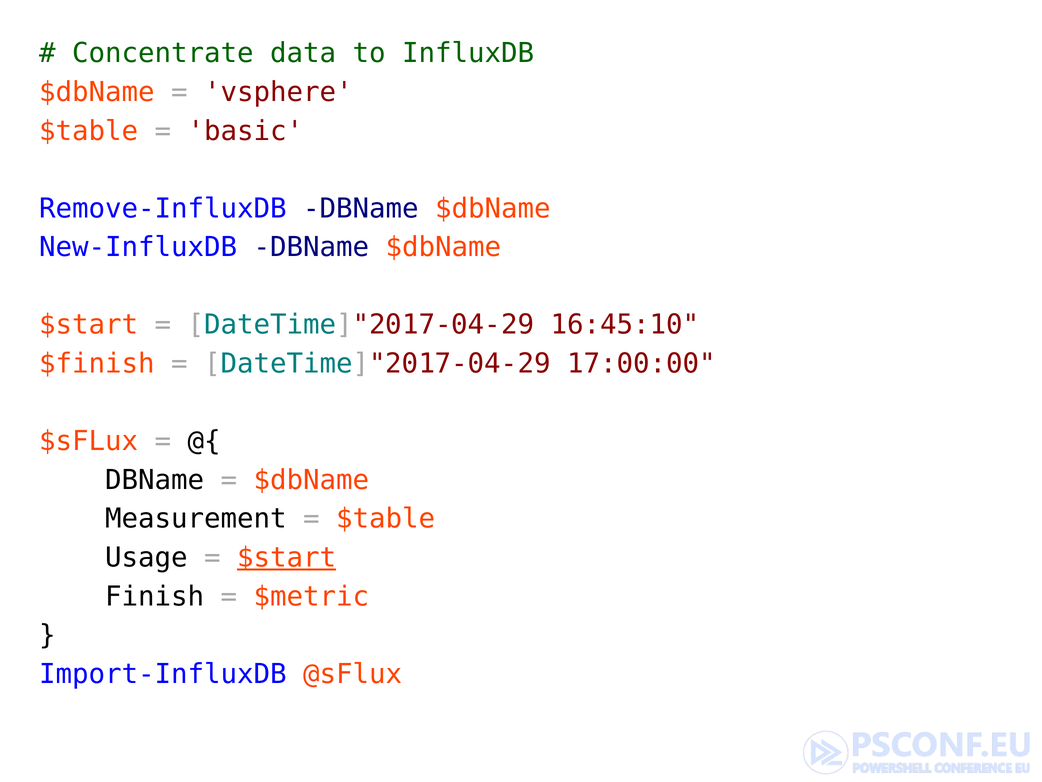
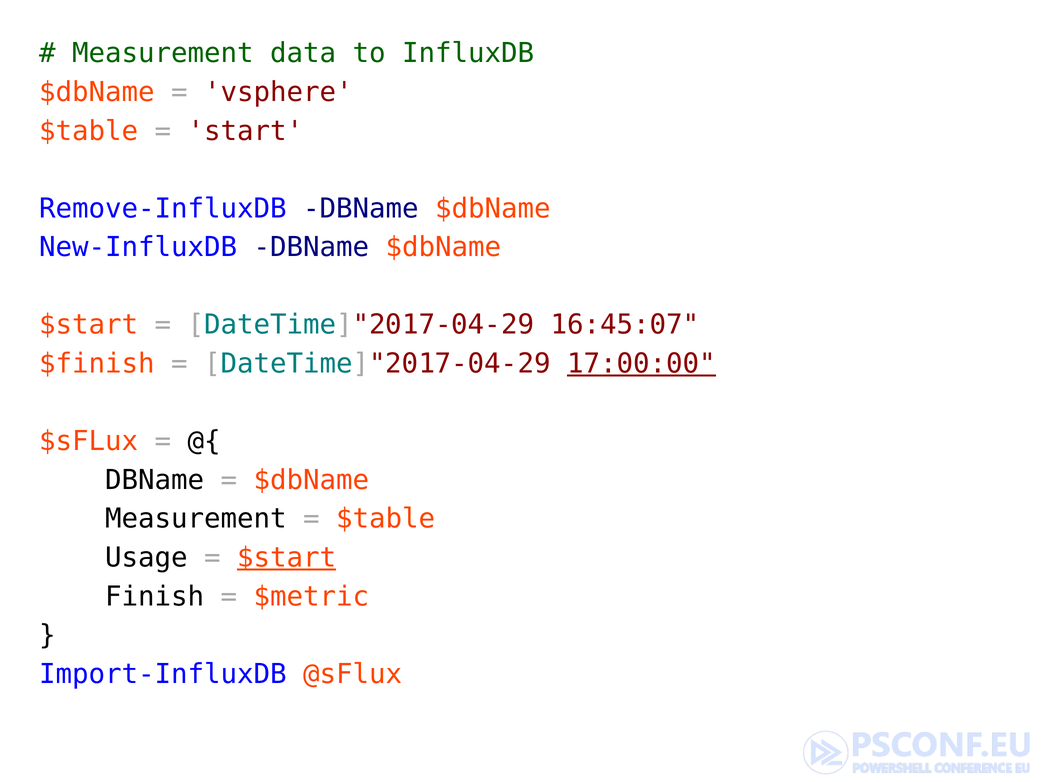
Concentrate at (163, 53): Concentrate -> Measurement
basic: basic -> start
16:45:10: 16:45:10 -> 16:45:07
17:00:00 underline: none -> present
